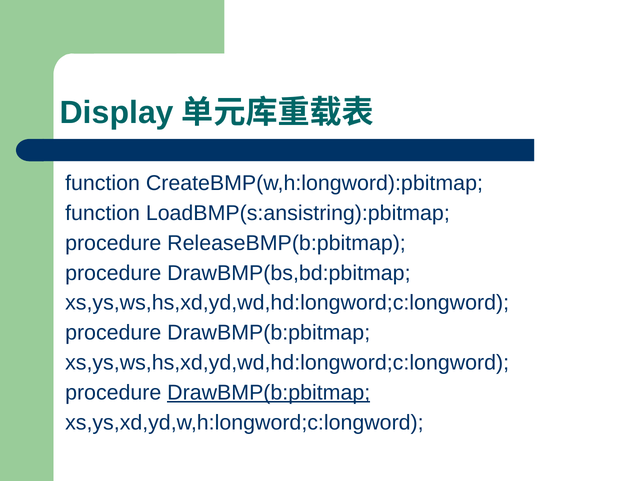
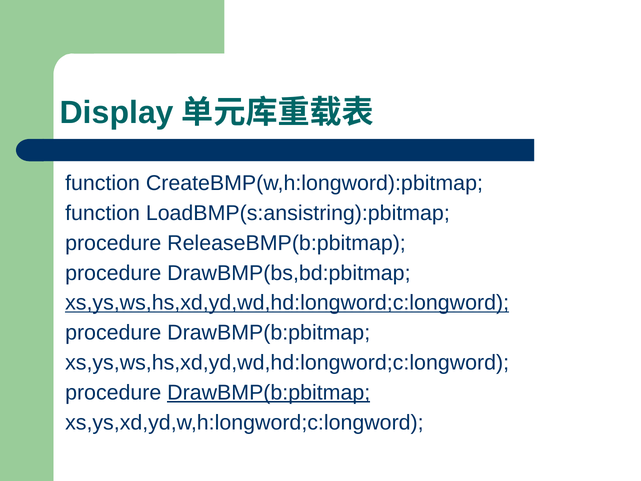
xs,ys,ws,hs,xd,yd,wd,hd:longword;c:longword at (287, 303) underline: none -> present
